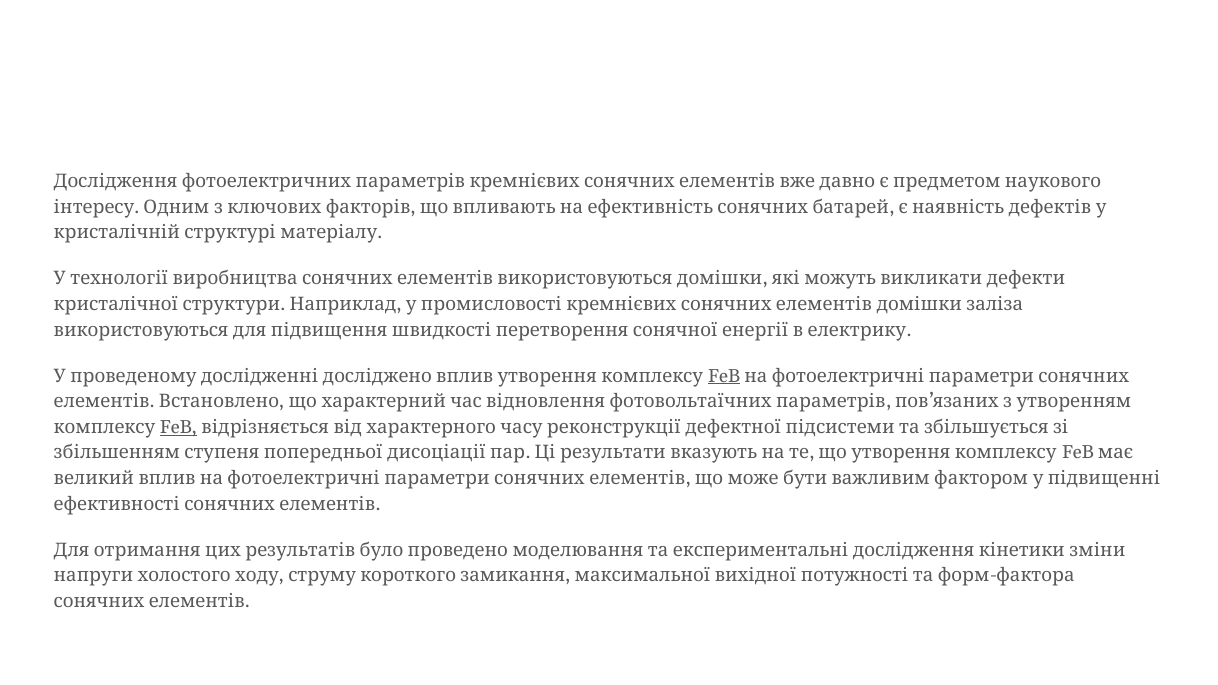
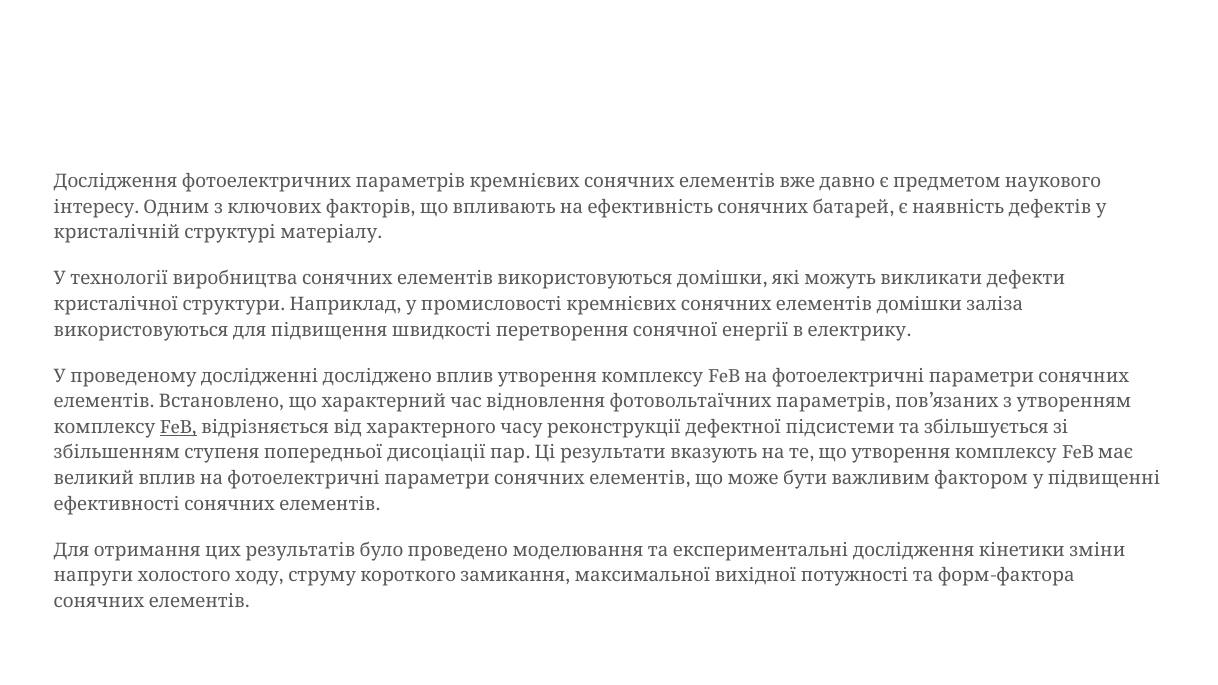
FeB at (724, 376) underline: present -> none
